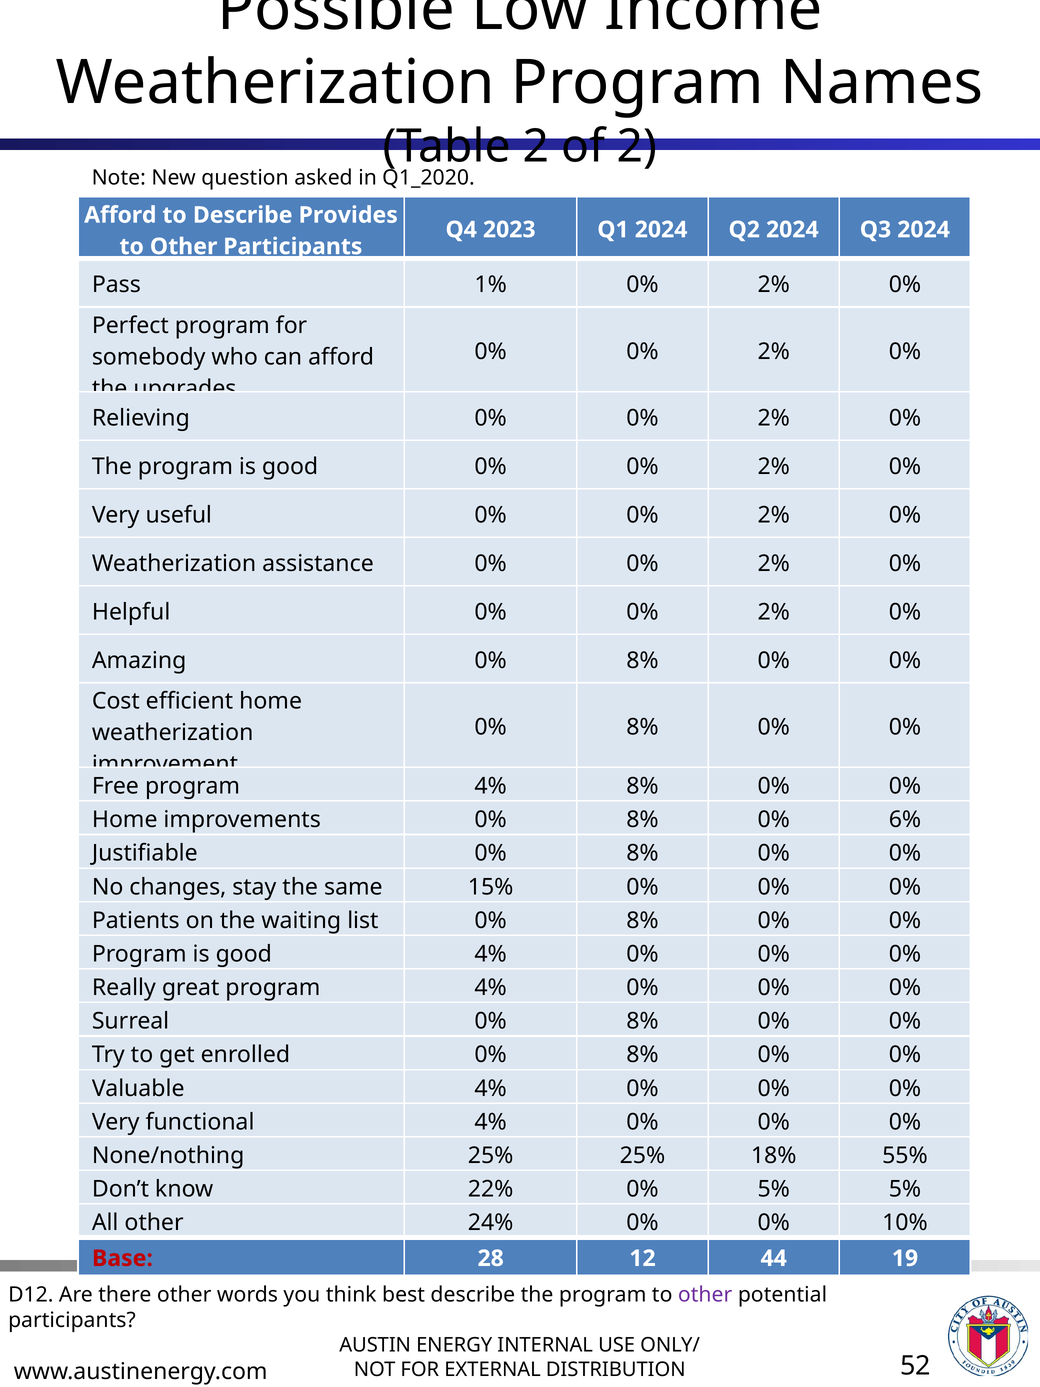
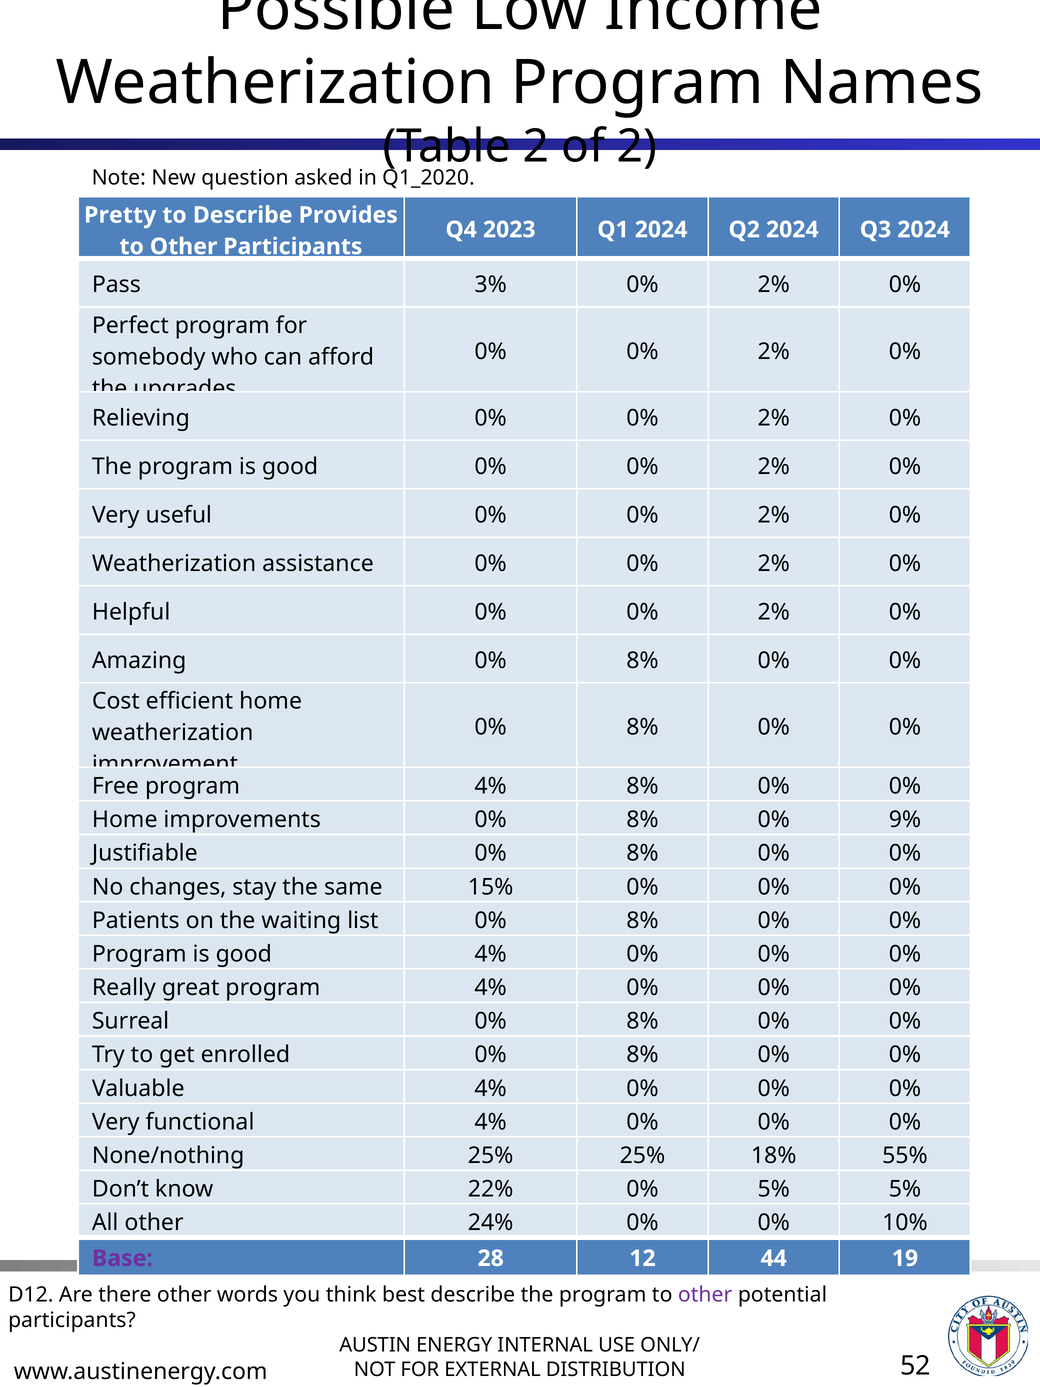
Afford at (120, 215): Afford -> Pretty
1%: 1% -> 3%
6%: 6% -> 9%
Base colour: red -> purple
